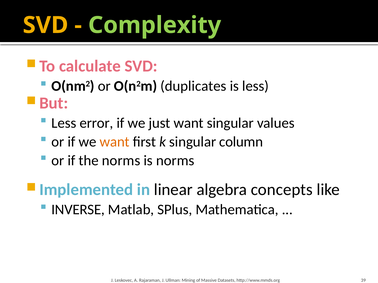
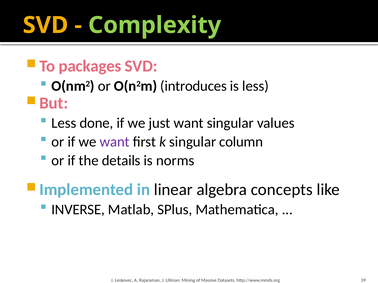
calculate: calculate -> packages
duplicates: duplicates -> introduces
error: error -> done
want at (115, 142) colour: orange -> purple
the norms: norms -> details
